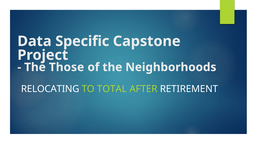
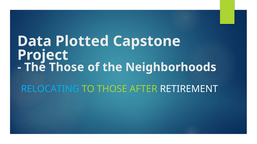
Specific: Specific -> Plotted
RELOCATING colour: white -> light blue
TO TOTAL: TOTAL -> THOSE
